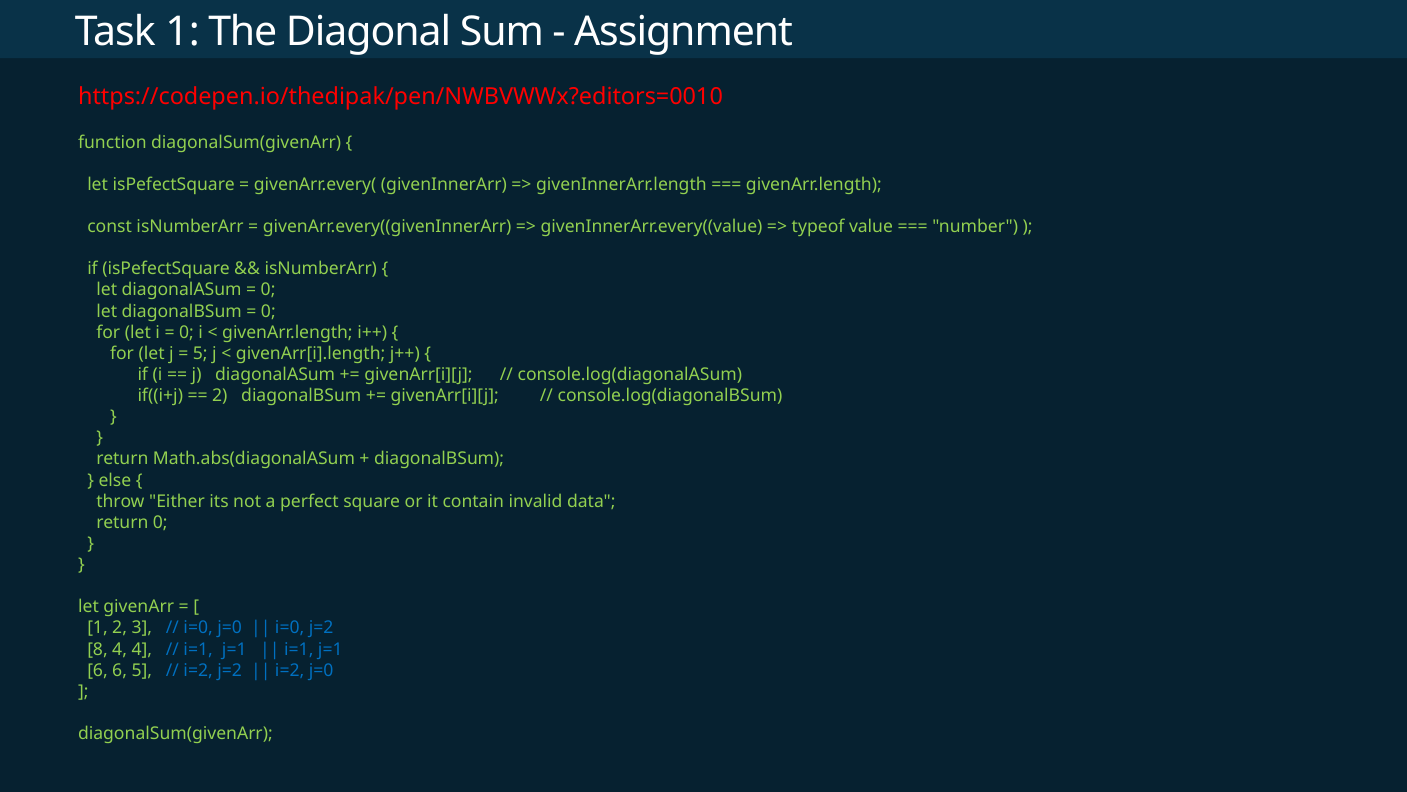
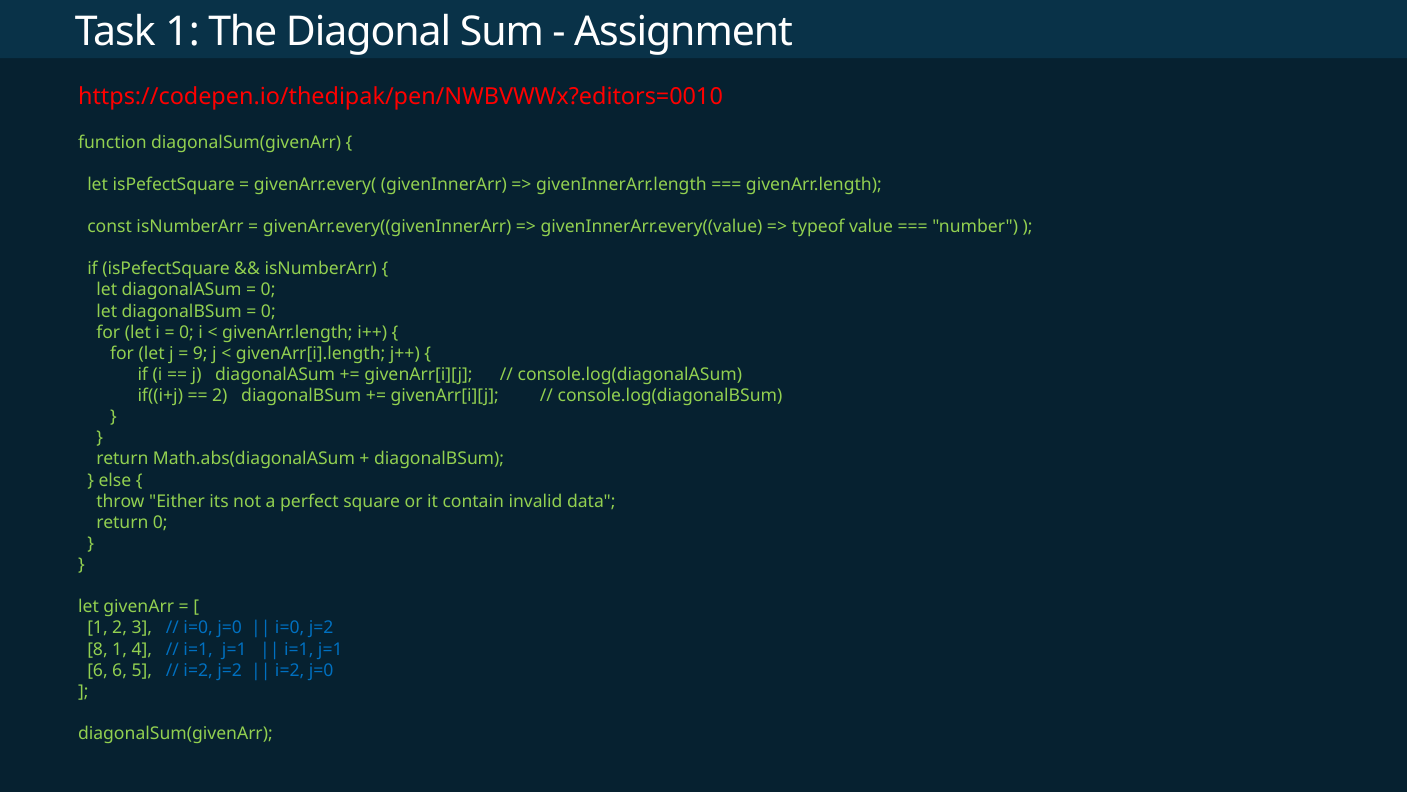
5 at (200, 353): 5 -> 9
8 4: 4 -> 1
